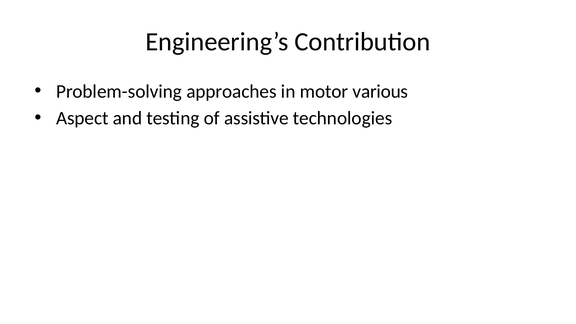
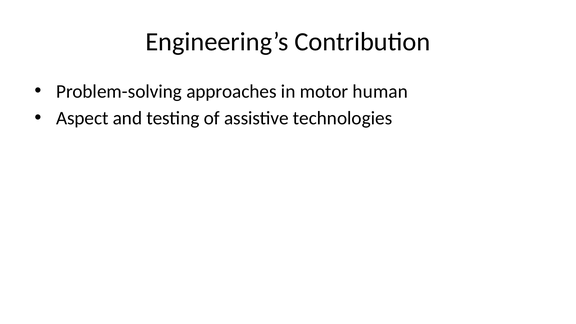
various: various -> human
